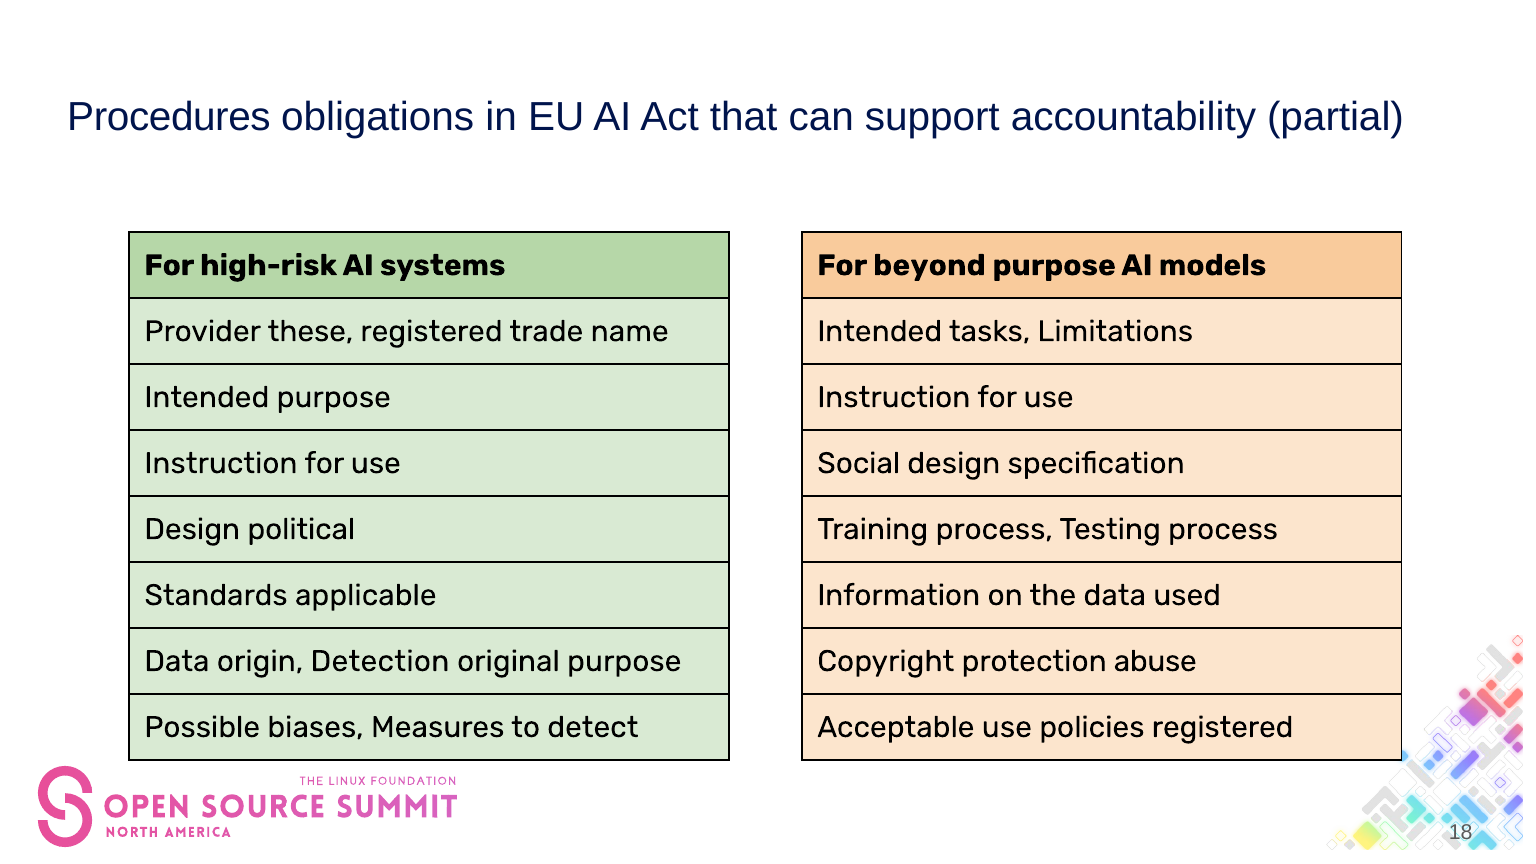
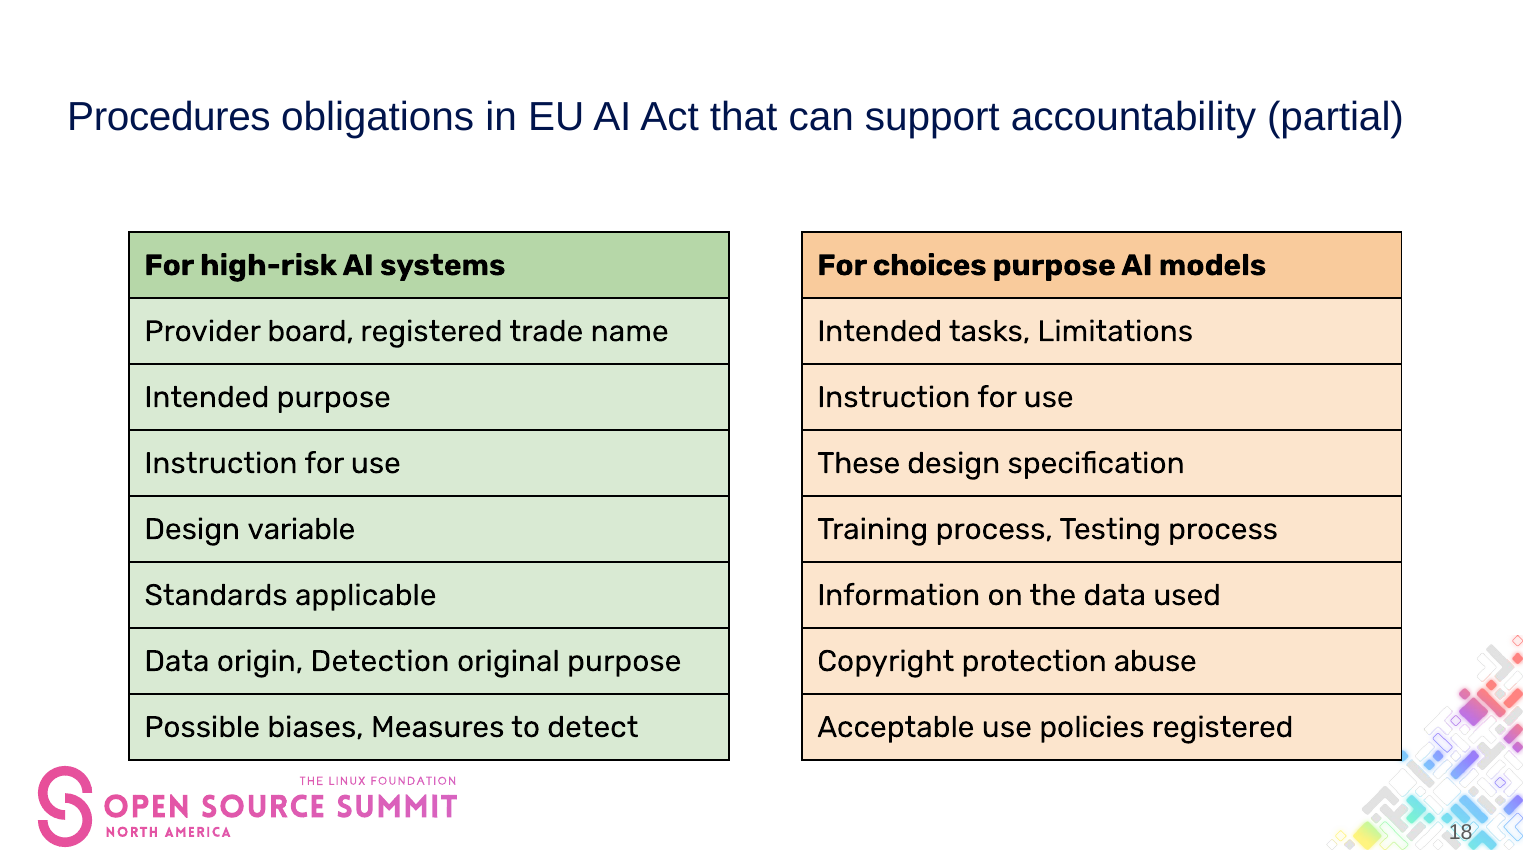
beyond: beyond -> choices
these: these -> board
Social: Social -> These
political: political -> variable
